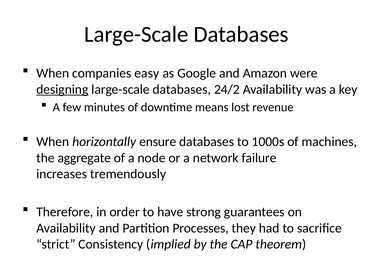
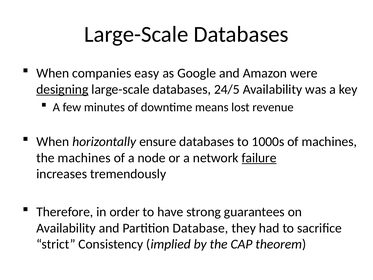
24/2: 24/2 -> 24/5
the aggregate: aggregate -> machines
failure underline: none -> present
Processes: Processes -> Database
